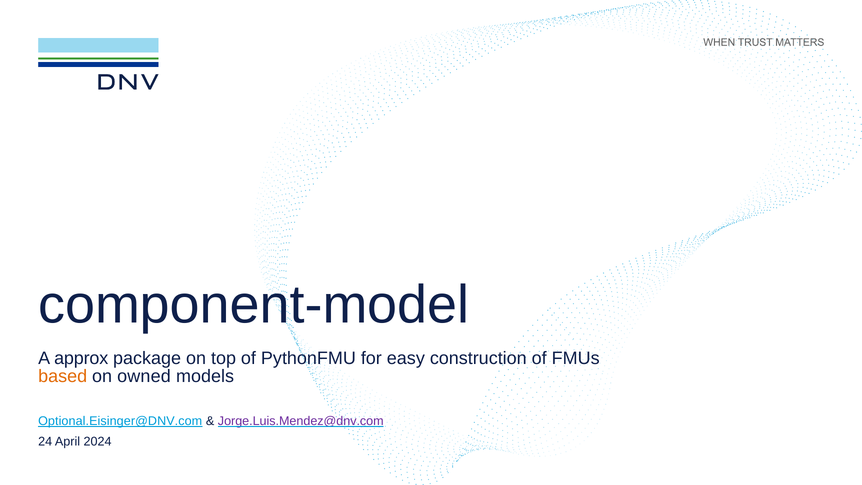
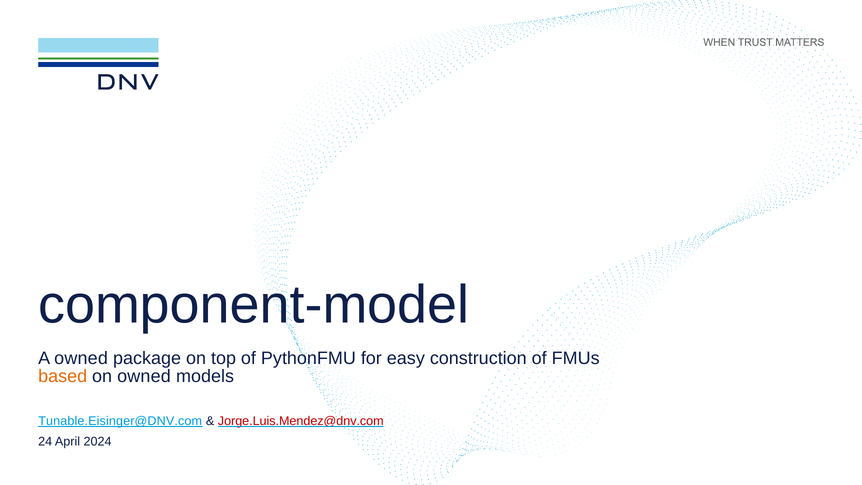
A approx: approx -> owned
Optional.Eisinger@DNV.com: Optional.Eisinger@DNV.com -> Tunable.Eisinger@DNV.com
Jorge.Luis.Mendez@dnv.com colour: purple -> red
